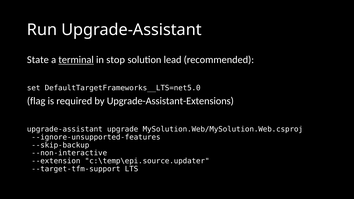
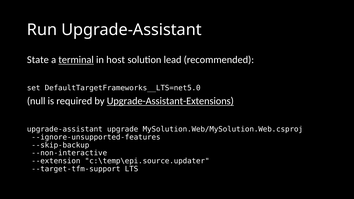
stop: stop -> host
flag: flag -> null
Upgrade-Assistant-Extensions underline: none -> present
